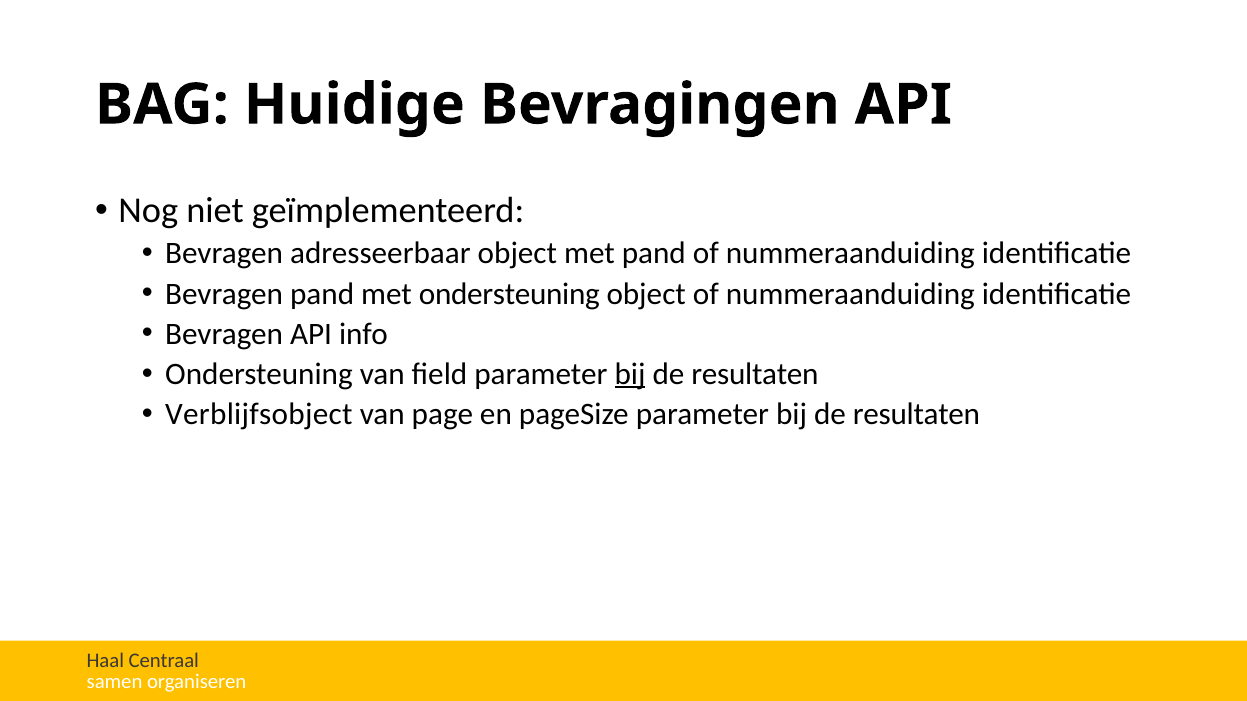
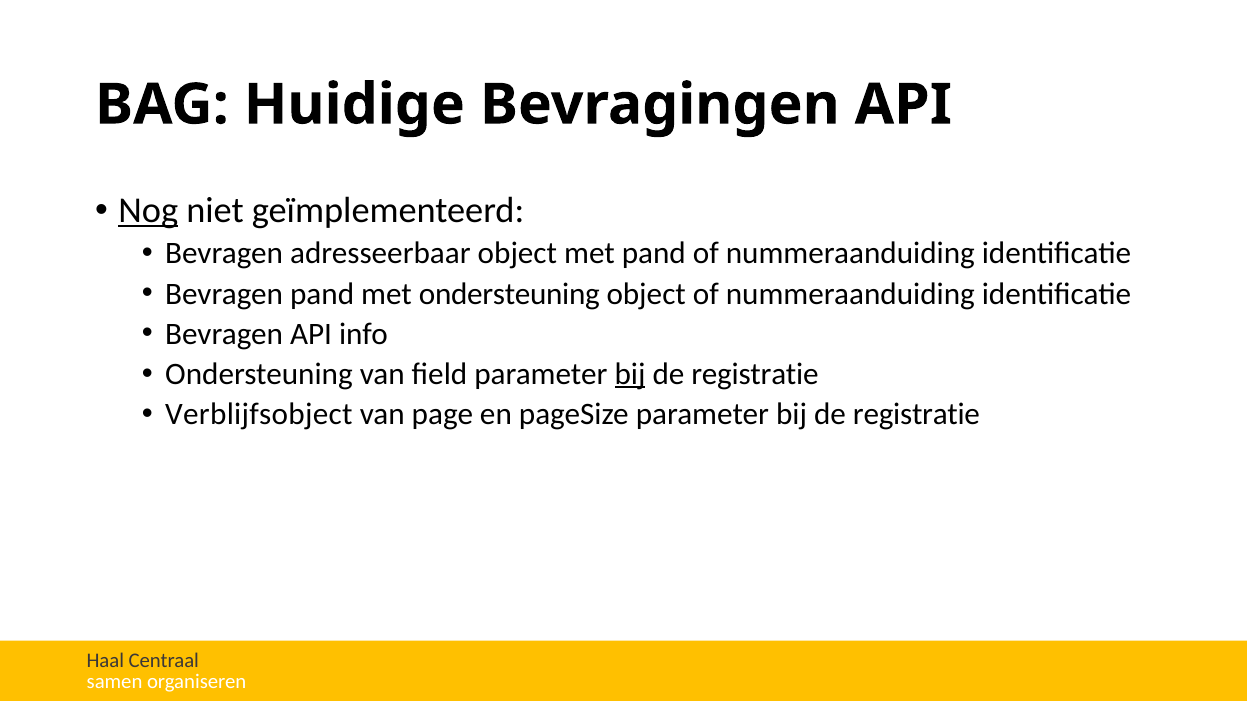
Nog underline: none -> present
resultaten at (755, 374): resultaten -> registratie
resultaten at (916, 414): resultaten -> registratie
